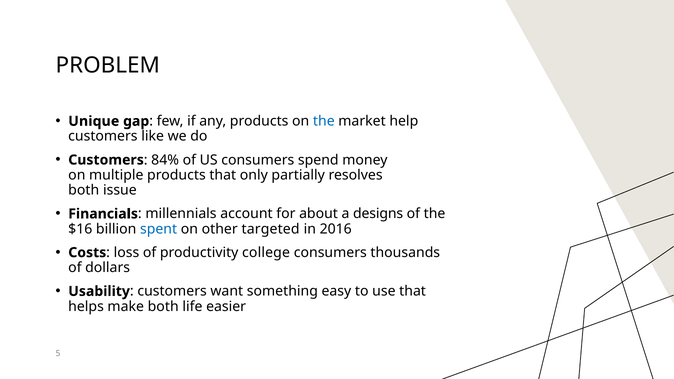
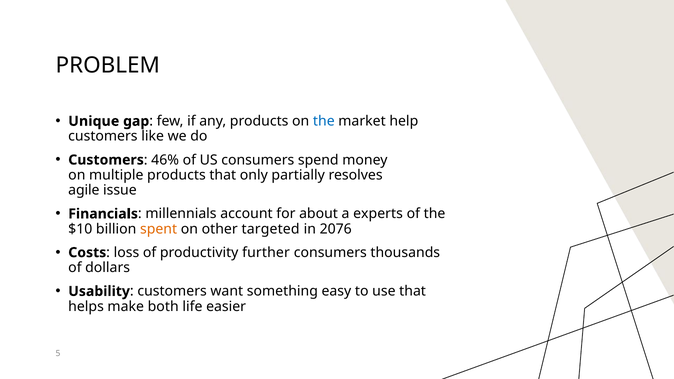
84%: 84% -> 46%
both at (84, 190): both -> agile
designs: designs -> experts
$16: $16 -> $10
spent colour: blue -> orange
2016: 2016 -> 2076
college: college -> further
